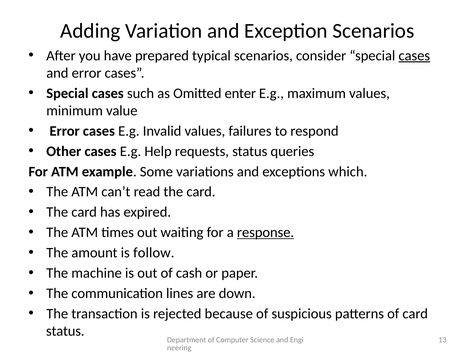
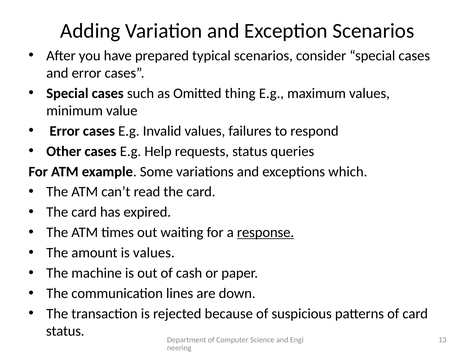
cases at (414, 56) underline: present -> none
enter: enter -> thing
is follow: follow -> values
